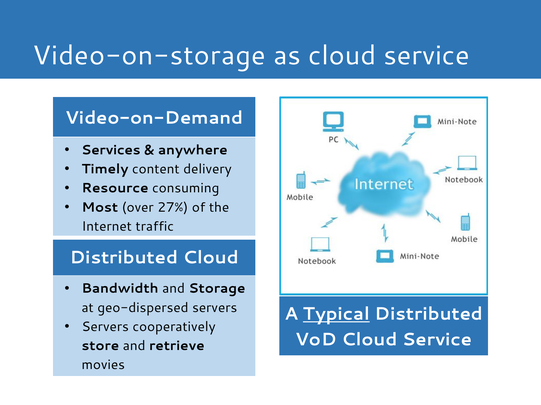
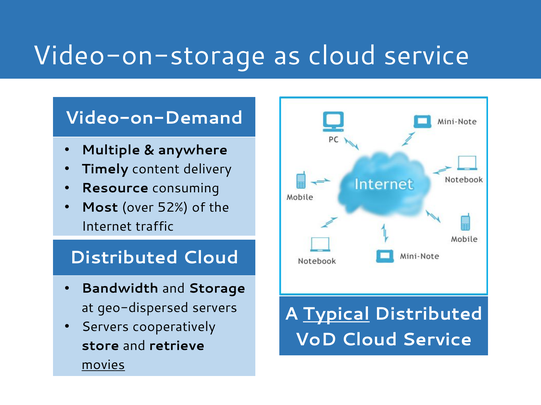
Services: Services -> Multiple
27%: 27% -> 52%
movies underline: none -> present
